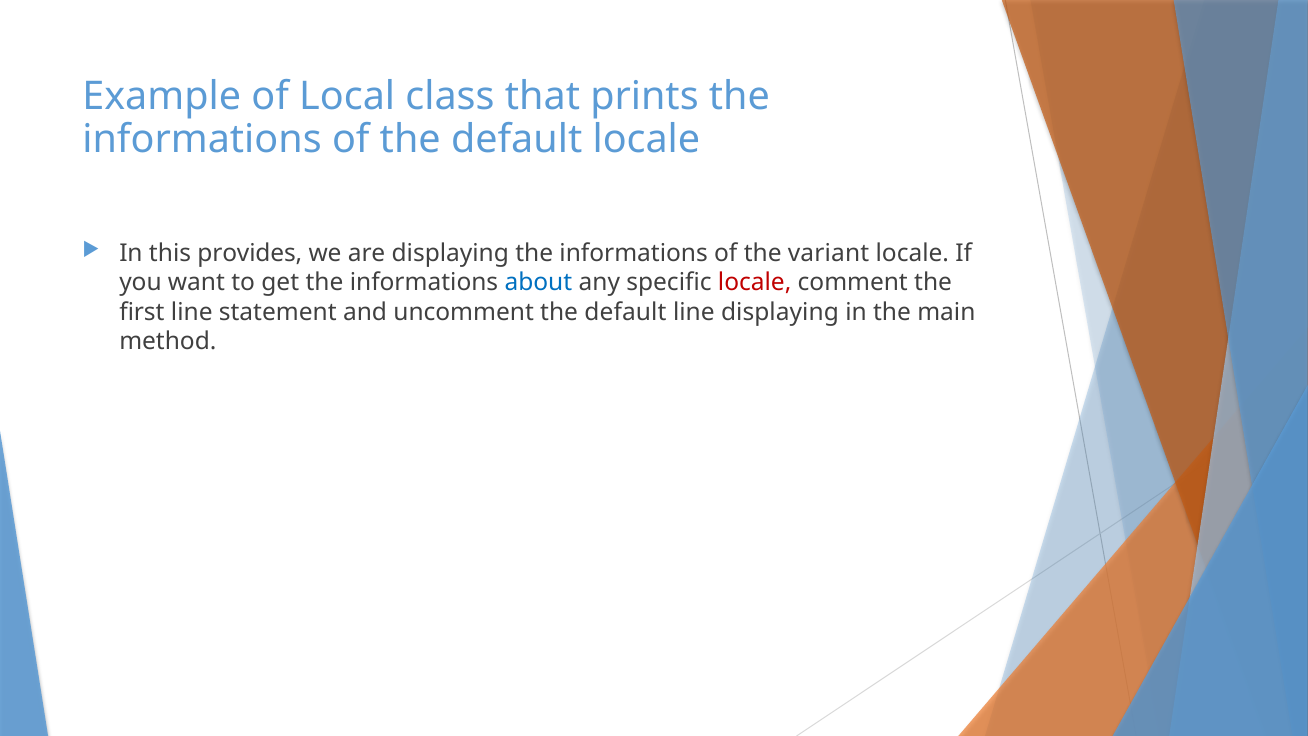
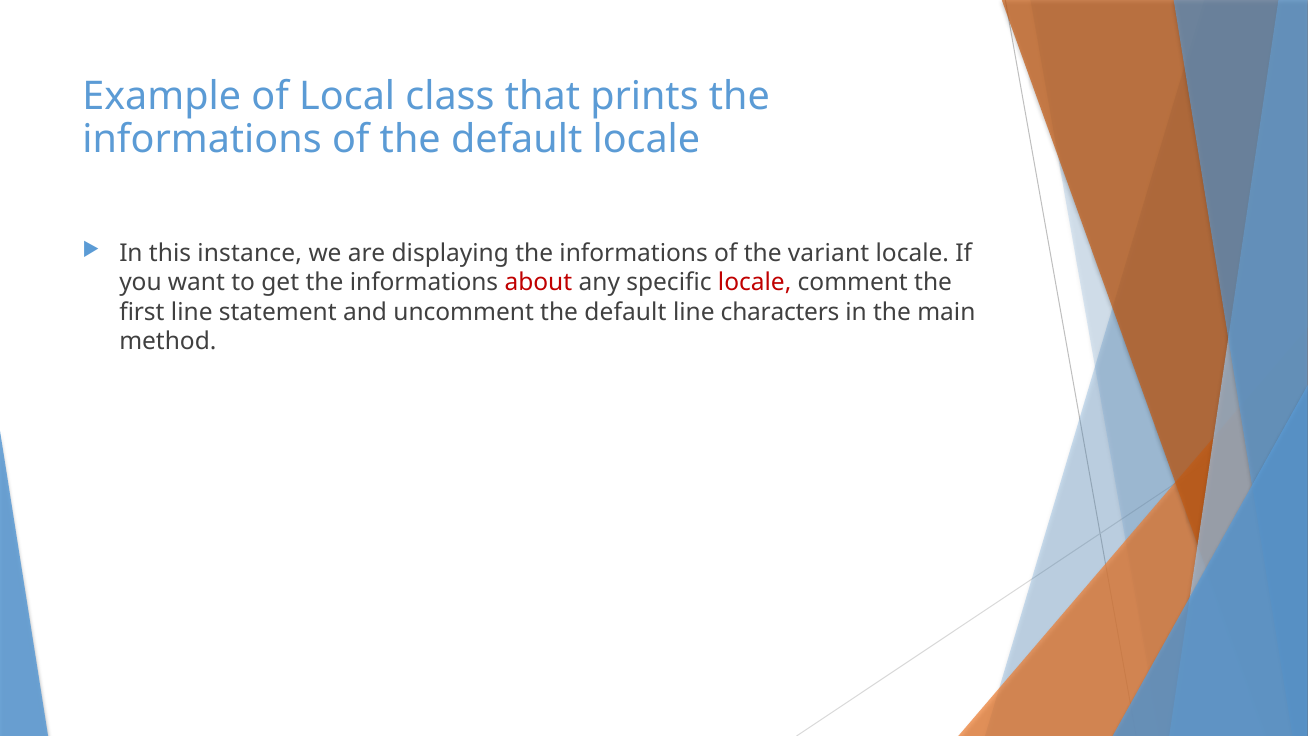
provides: provides -> instance
about colour: blue -> red
line displaying: displaying -> characters
